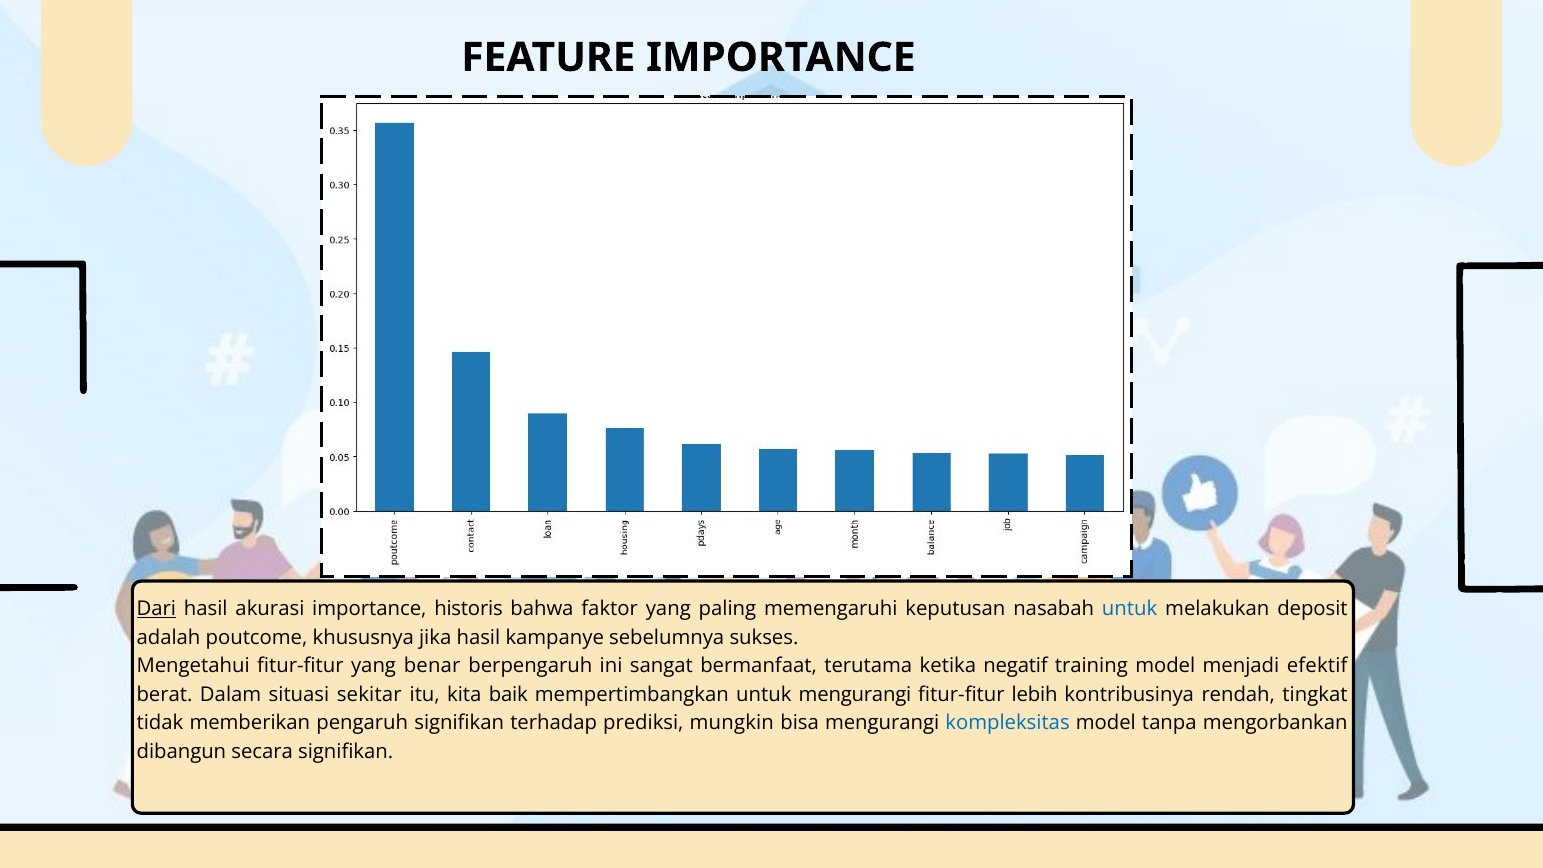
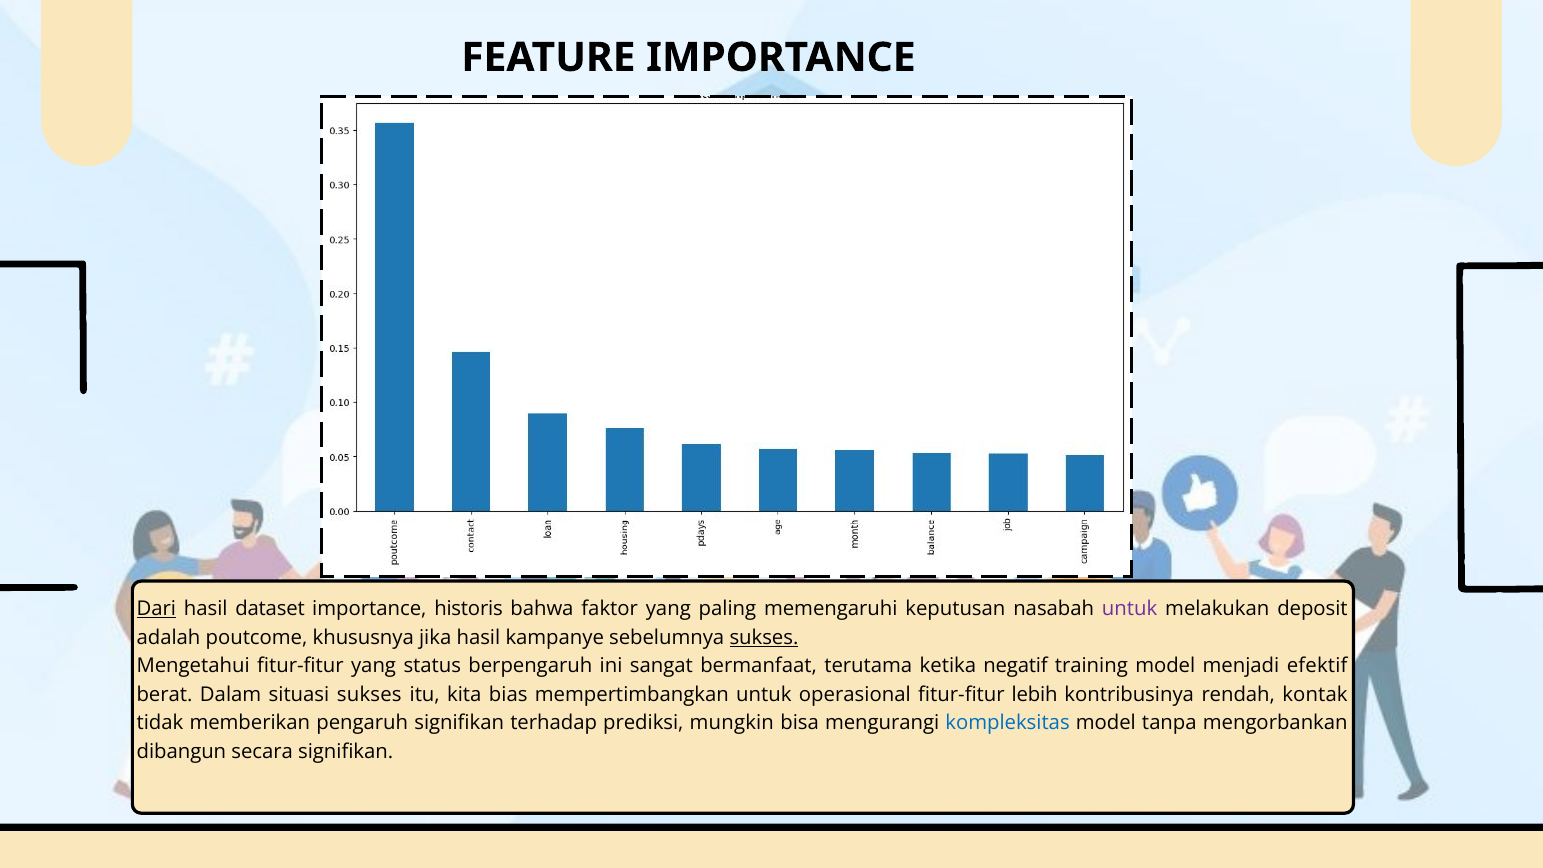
akurasi: akurasi -> dataset
untuk at (1130, 609) colour: blue -> purple
sukses at (764, 637) underline: none -> present
benar: benar -> status
situasi sekitar: sekitar -> sukses
baik: baik -> bias
untuk mengurangi: mengurangi -> operasional
tingkat: tingkat -> kontak
